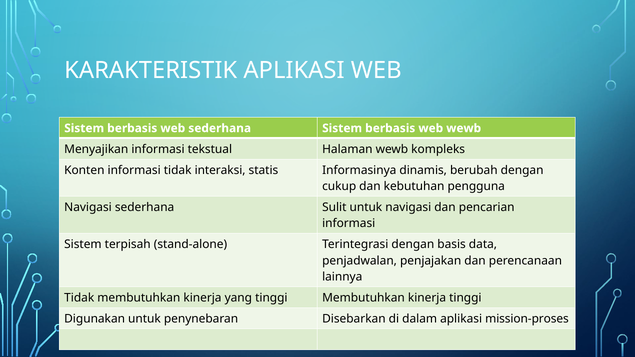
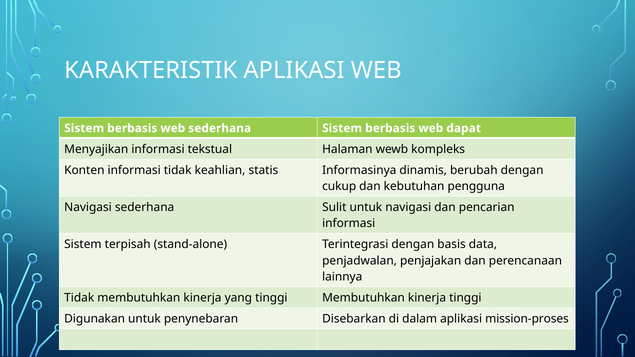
web wewb: wewb -> dapat
interaksi: interaksi -> keahlian
